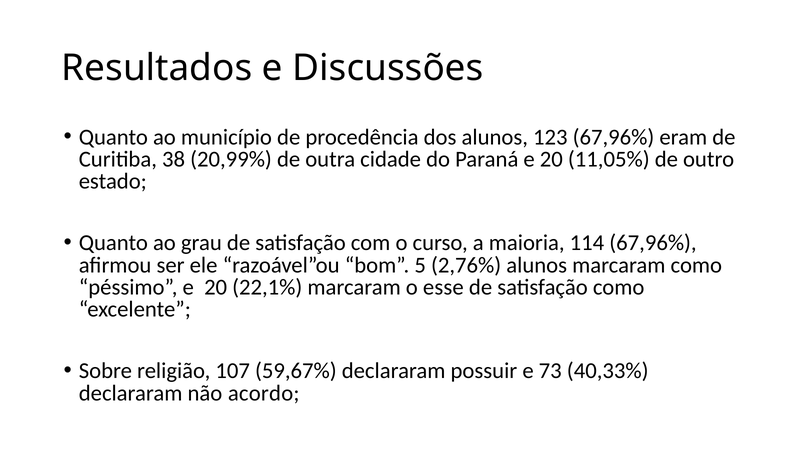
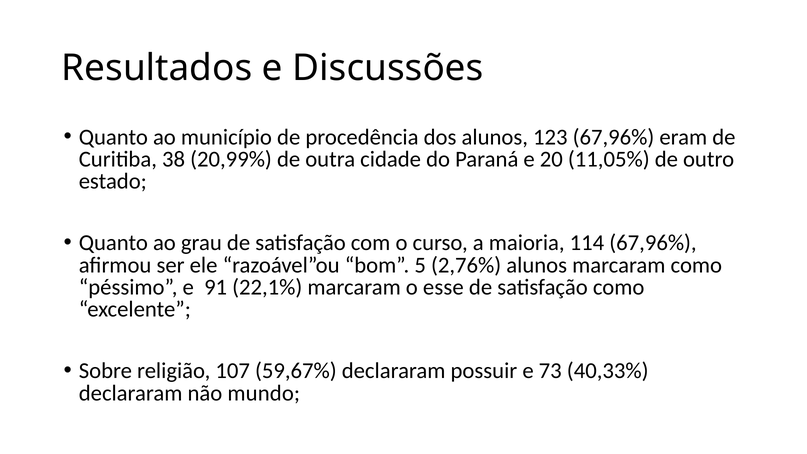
péssimo e 20: 20 -> 91
acordo: acordo -> mundo
